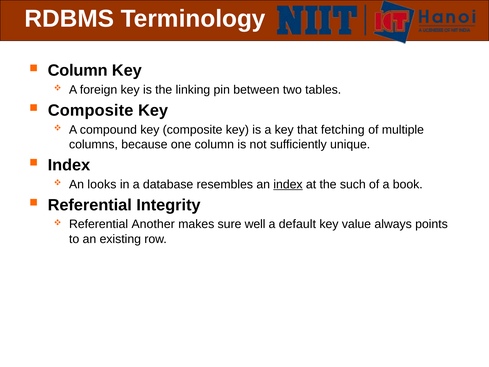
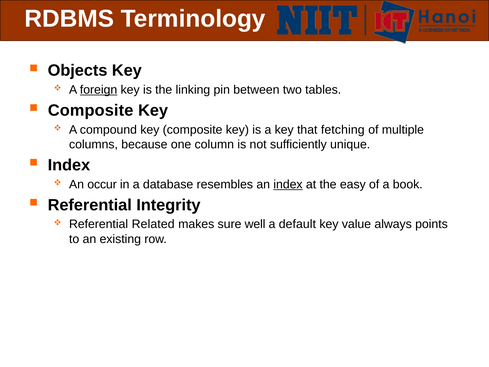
Column at (78, 70): Column -> Objects
foreign underline: none -> present
looks: looks -> occur
such: such -> easy
Another: Another -> Related
